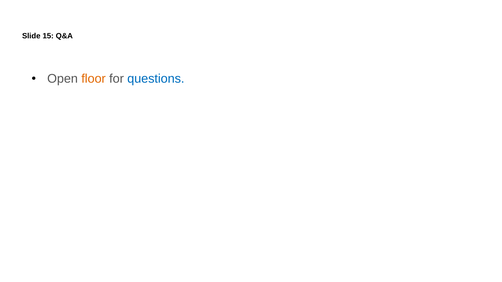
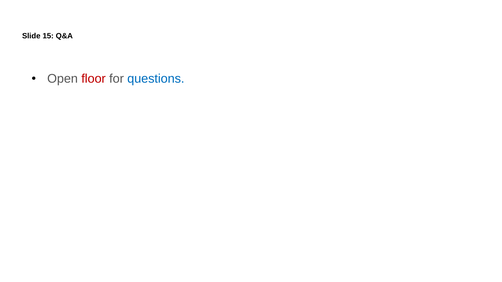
floor colour: orange -> red
